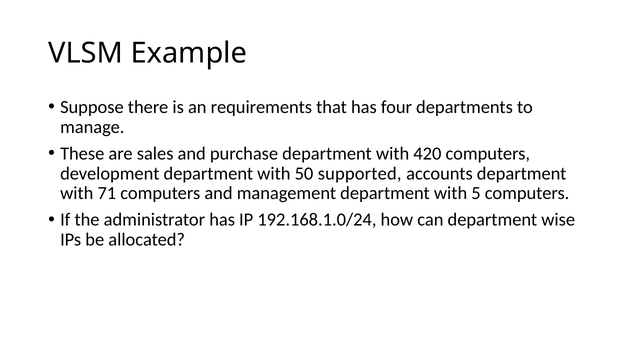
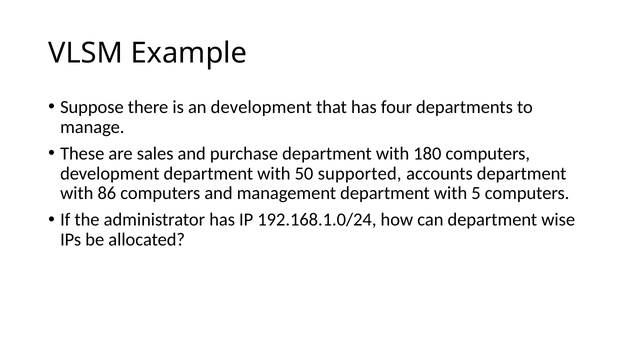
an requirements: requirements -> development
420: 420 -> 180
71: 71 -> 86
